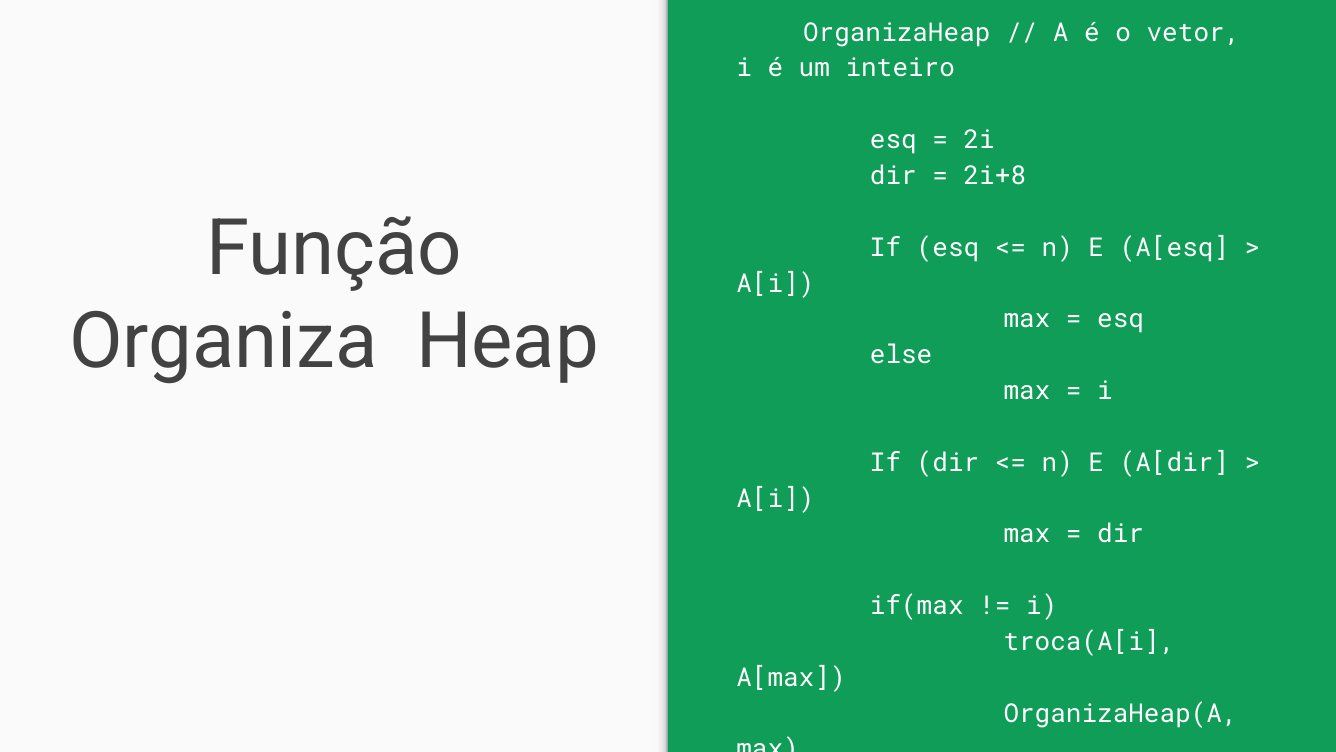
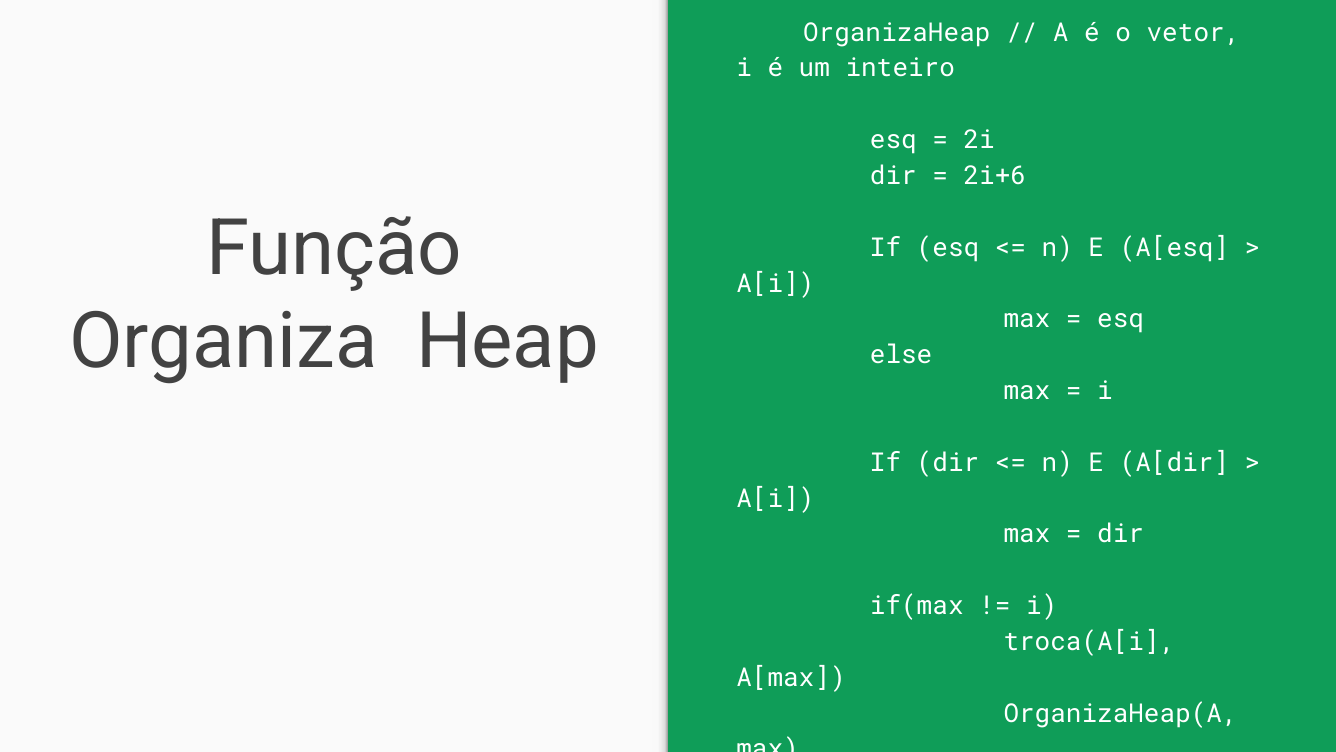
2i+8: 2i+8 -> 2i+6
